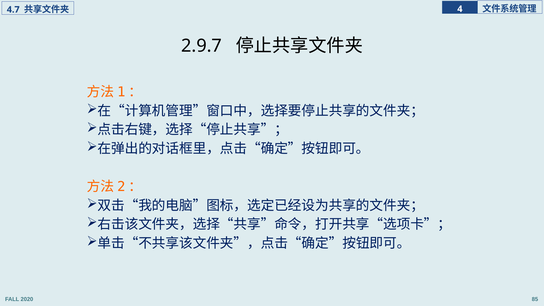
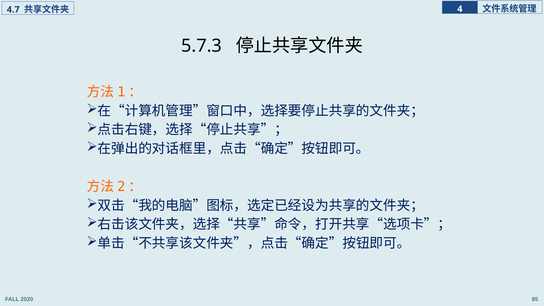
2.9.7: 2.9.7 -> 5.7.3
